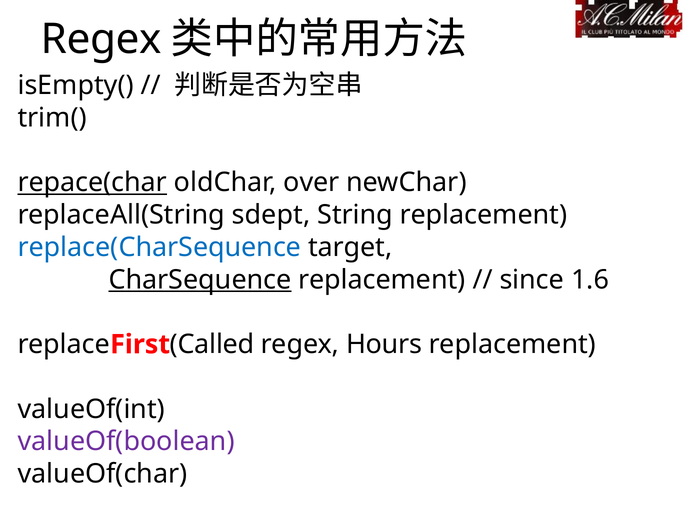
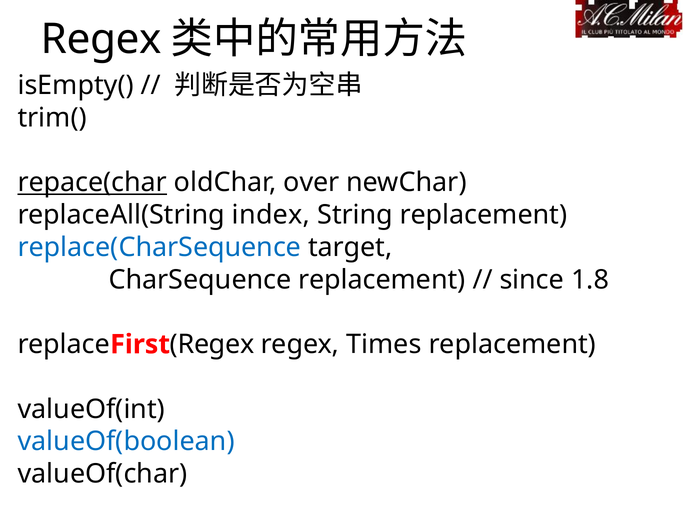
sdept: sdept -> index
CharSequence underline: present -> none
1.6: 1.6 -> 1.8
Called at (212, 344): Called -> Regex
Hours: Hours -> Times
valueOf(boolean colour: purple -> blue
